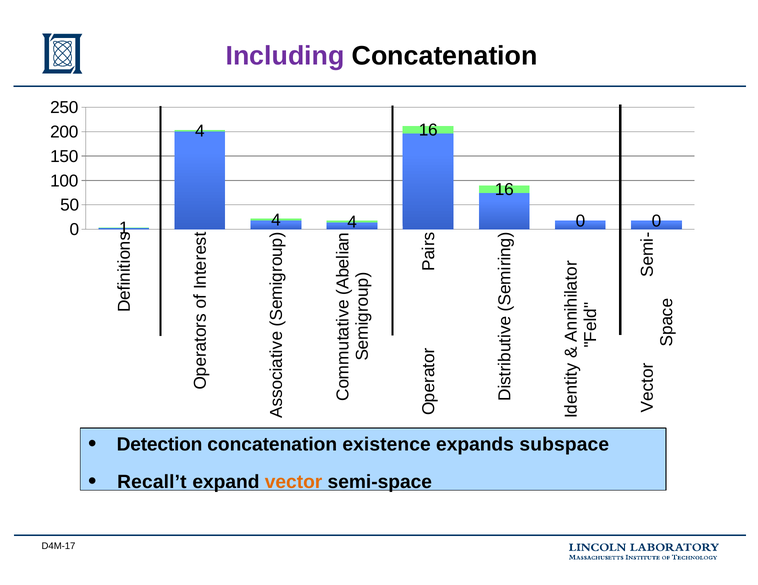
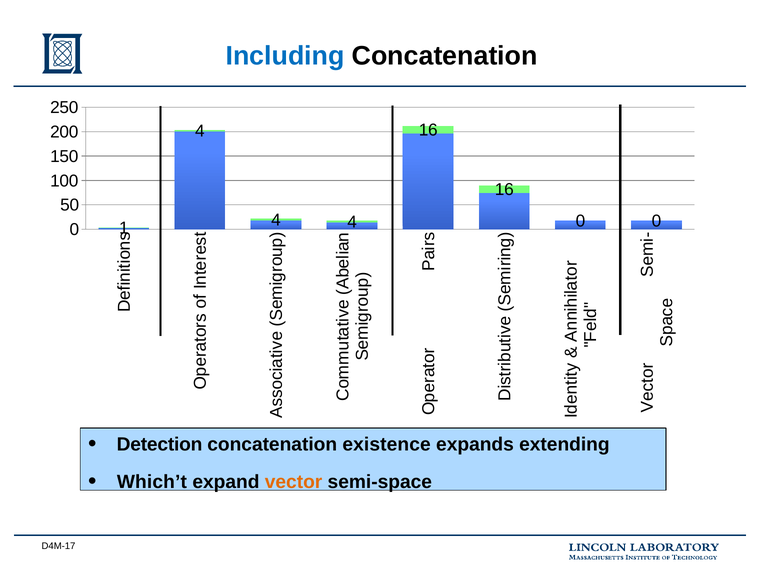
Including colour: purple -> blue
subspace: subspace -> extending
Recall’t: Recall’t -> Which’t
